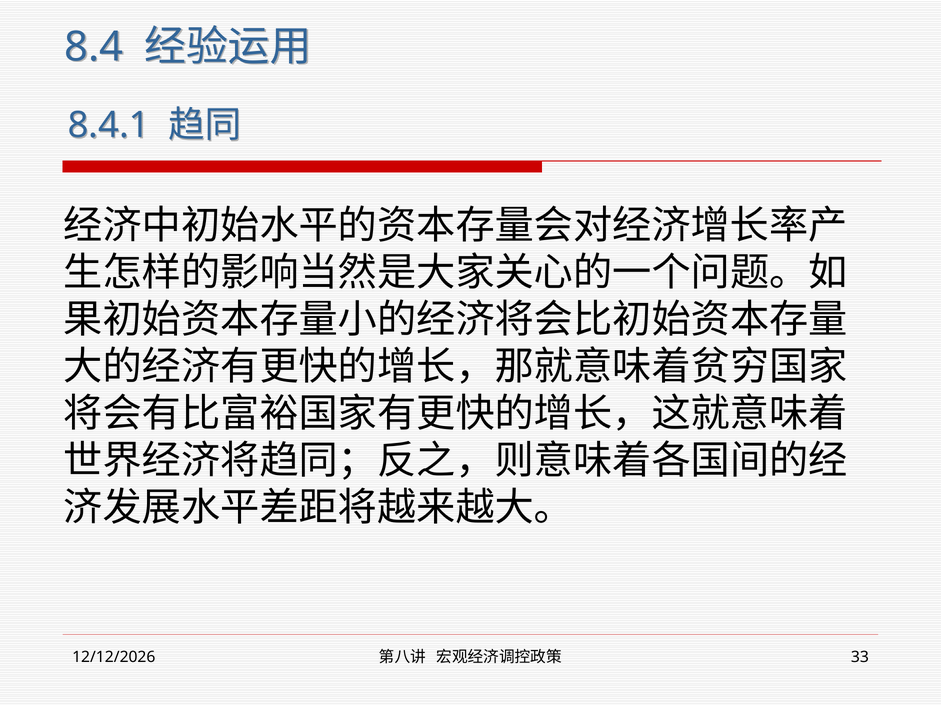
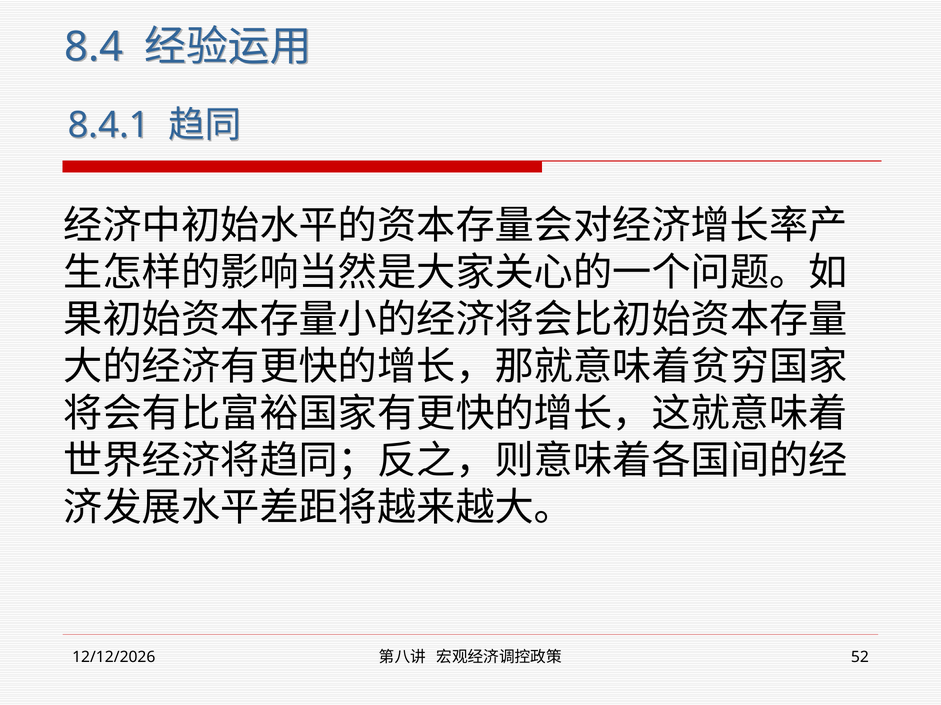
33: 33 -> 52
